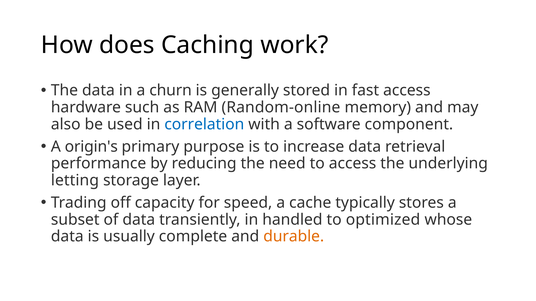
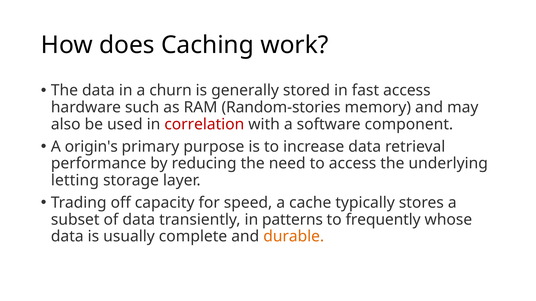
Random-online: Random-online -> Random-stories
correlation colour: blue -> red
handled: handled -> patterns
optimized: optimized -> frequently
